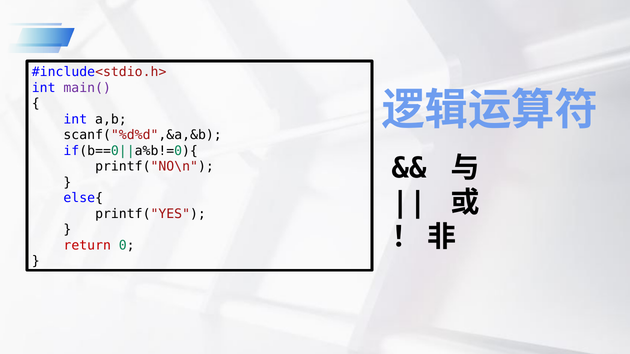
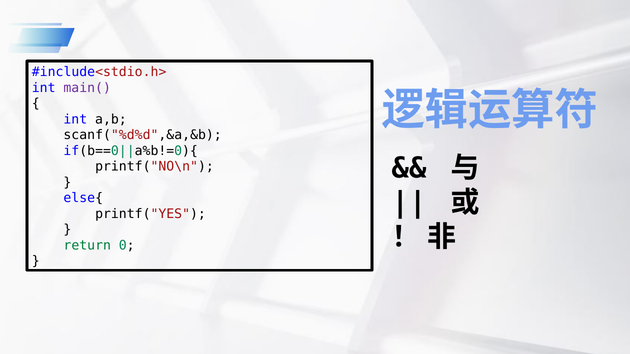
return colour: red -> green
